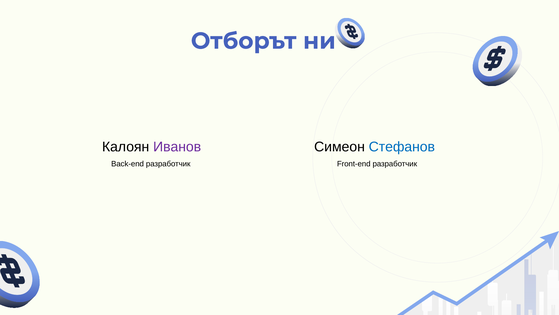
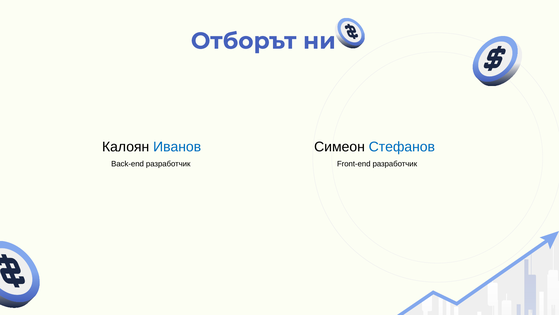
Иванов colour: purple -> blue
